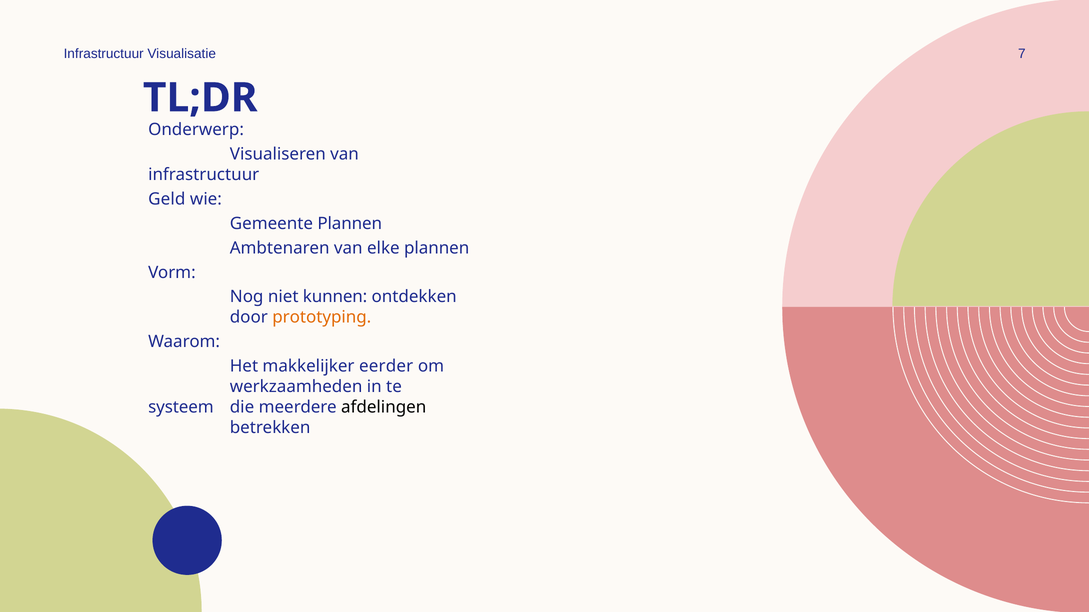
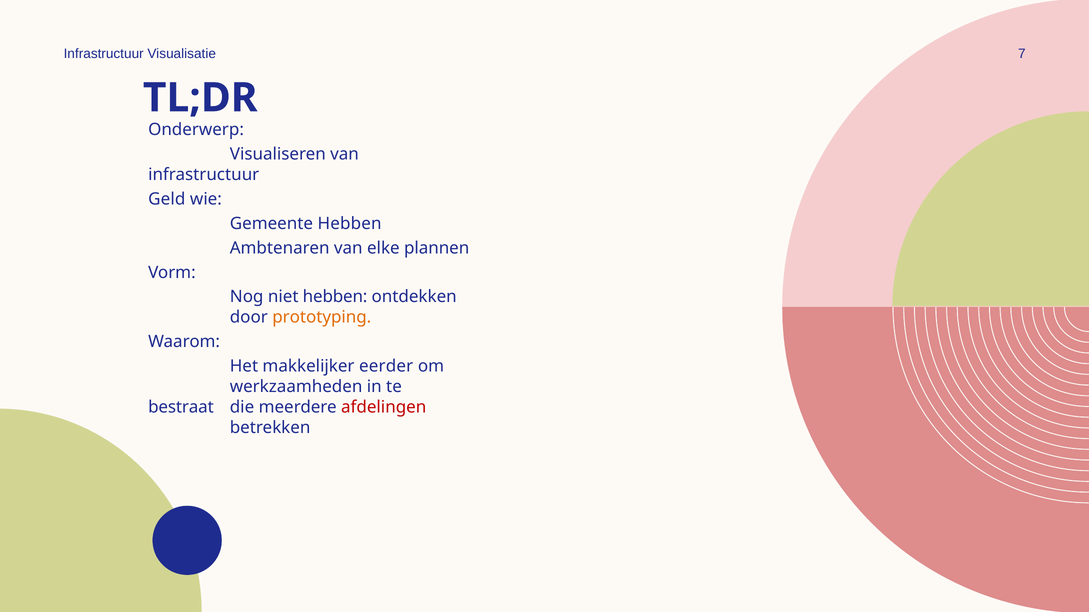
Gemeente Plannen: Plannen -> Hebben
niet kunnen: kunnen -> hebben
systeem: systeem -> bestraat
afdelingen colour: black -> red
